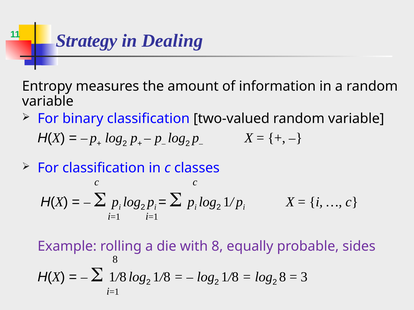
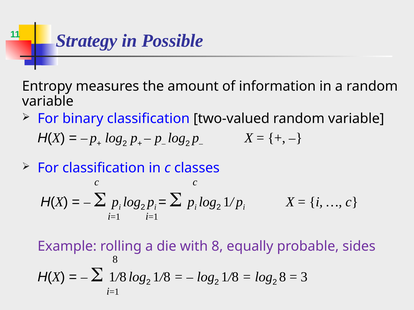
Dealing: Dealing -> Possible
